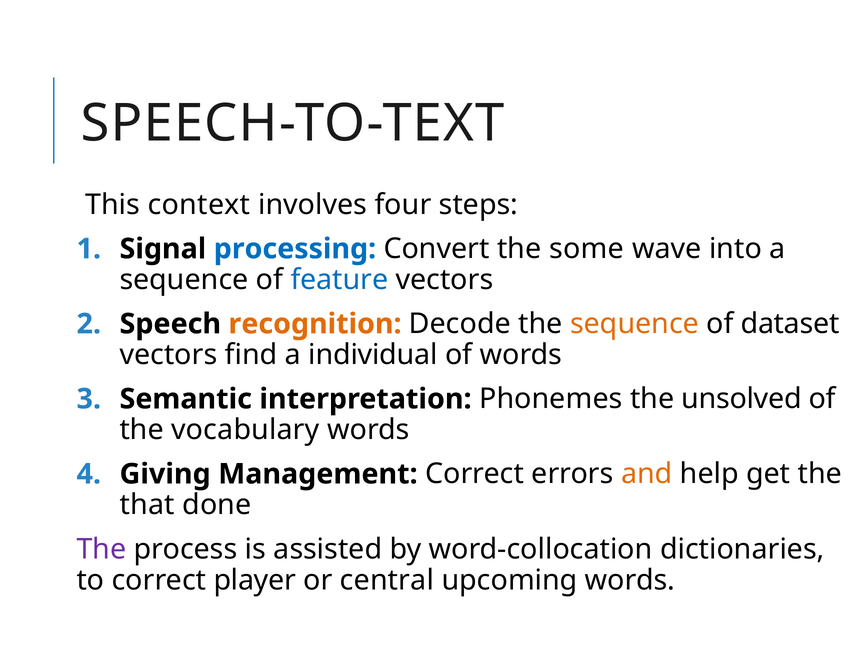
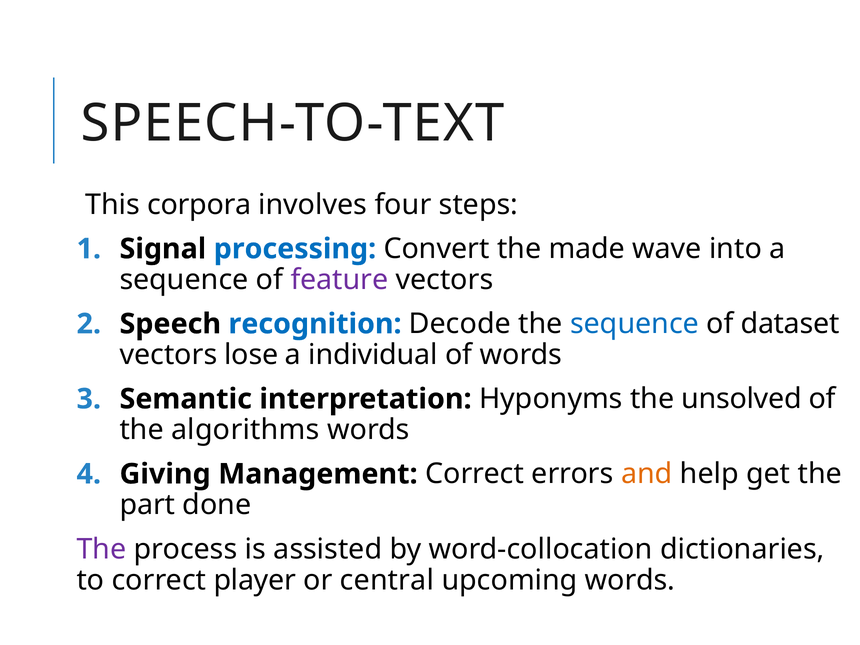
context: context -> corpora
some: some -> made
feature colour: blue -> purple
recognition colour: orange -> blue
sequence at (635, 324) colour: orange -> blue
find: find -> lose
Phonemes: Phonemes -> Hyponyms
vocabulary: vocabulary -> algorithms
that: that -> part
